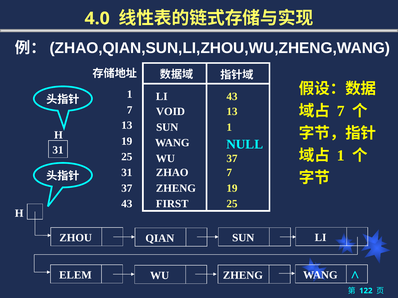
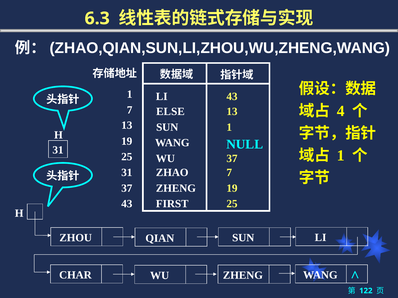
4.0: 4.0 -> 6.3
7 at (341, 111): 7 -> 4
VOID: VOID -> ELSE
ELEM: ELEM -> CHAR
